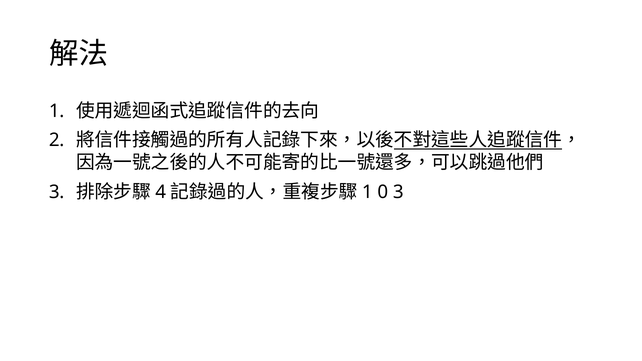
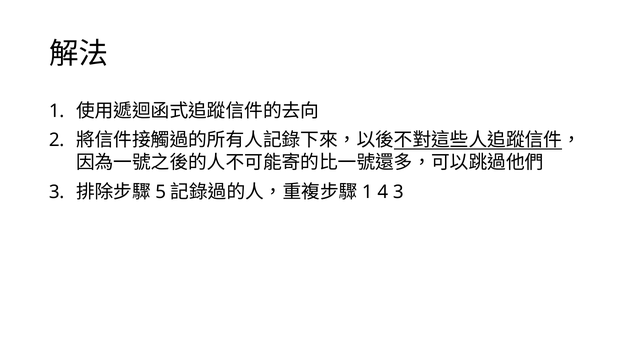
4: 4 -> 5
0: 0 -> 4
